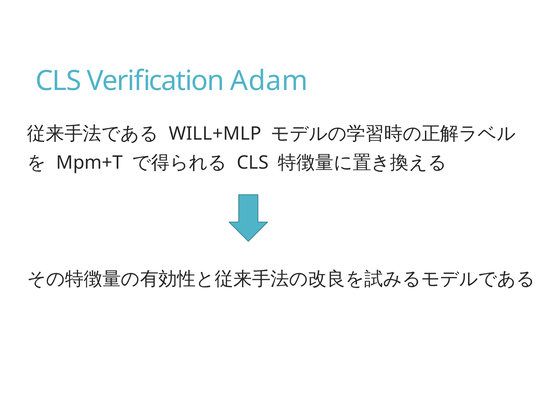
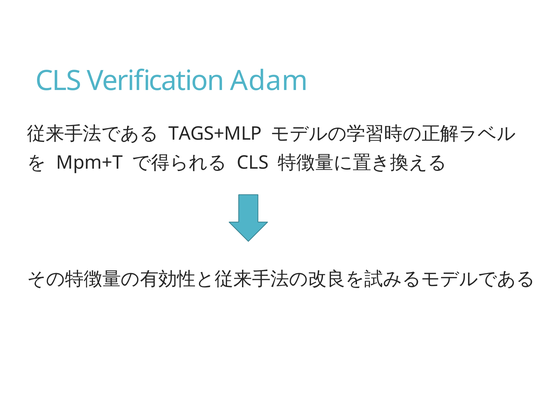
WILL+MLP: WILL+MLP -> TAGS+MLP
